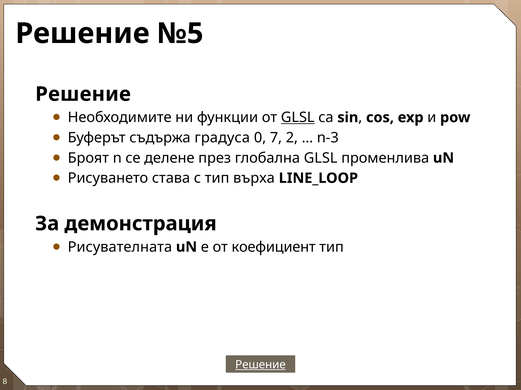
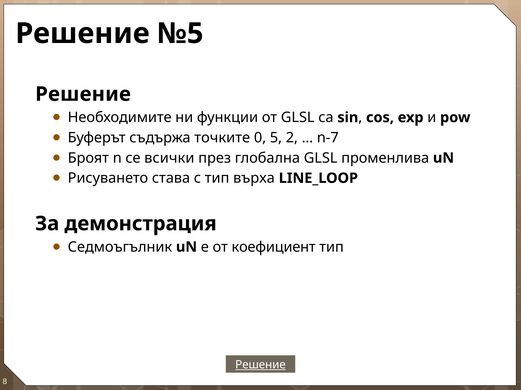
GLSL at (298, 118) underline: present -> none
градуса: градуса -> точките
7: 7 -> 5
n-3: n-3 -> n-7
делене: делене -> всички
Рисувателната: Рисувателната -> Седмоъгълник
